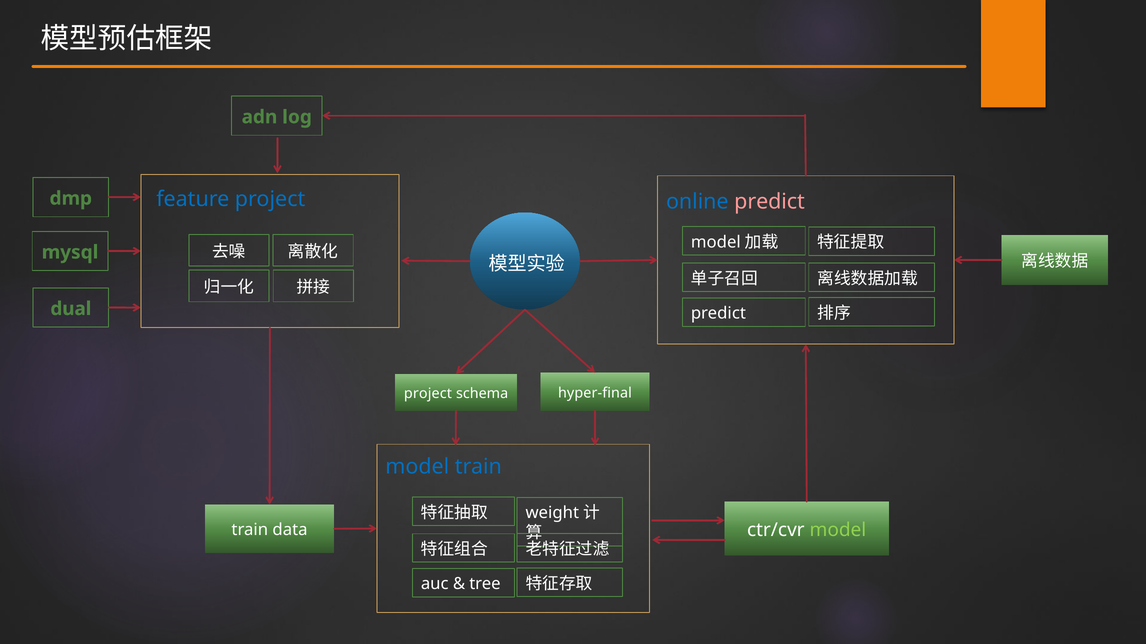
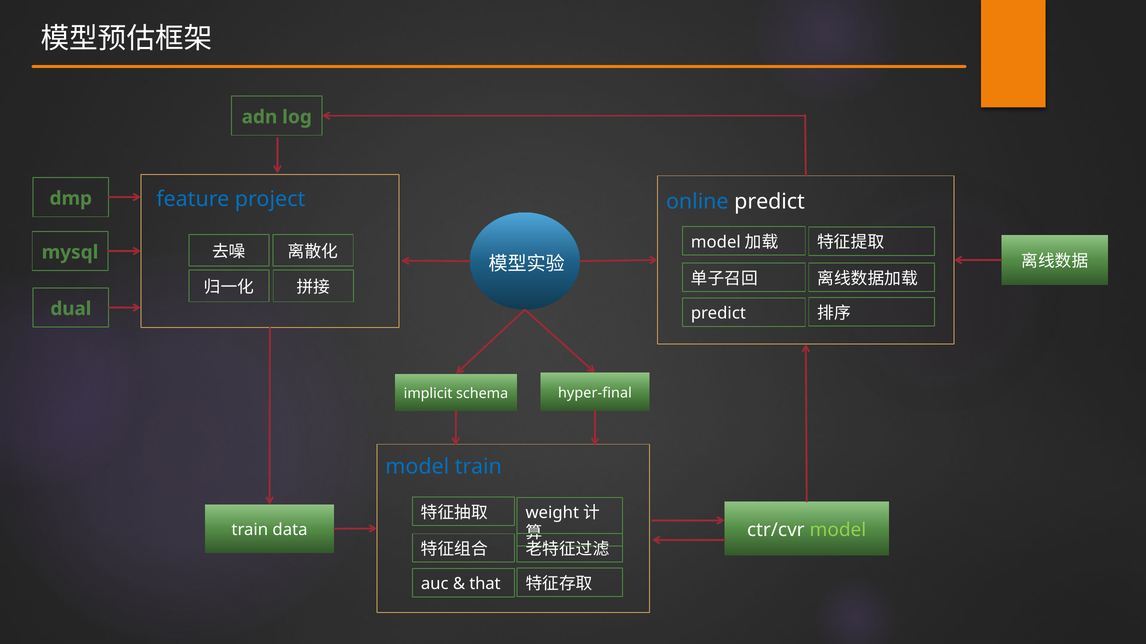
predict at (770, 202) colour: pink -> white
project at (428, 394): project -> implicit
tree: tree -> that
